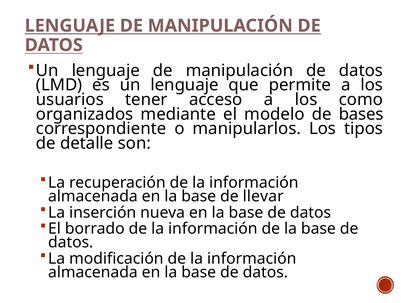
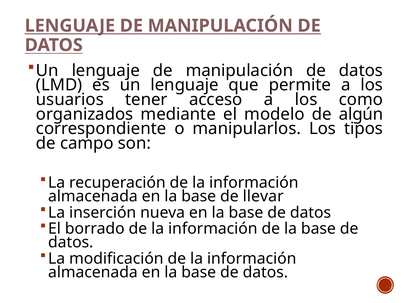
bases: bases -> algún
detalle: detalle -> campo
